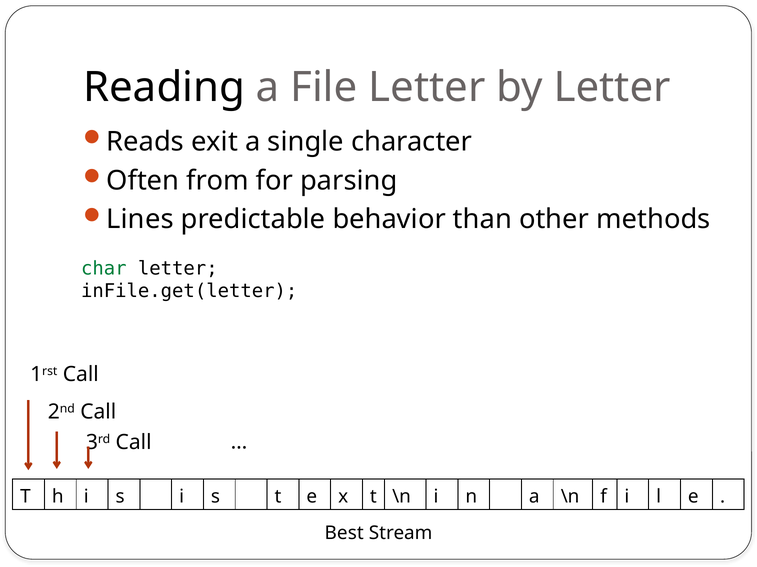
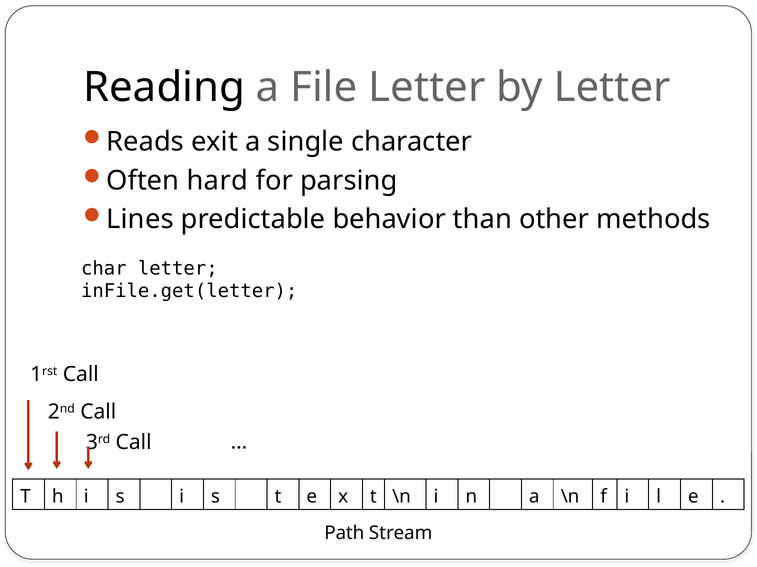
from: from -> hard
char colour: green -> black
Best: Best -> Path
